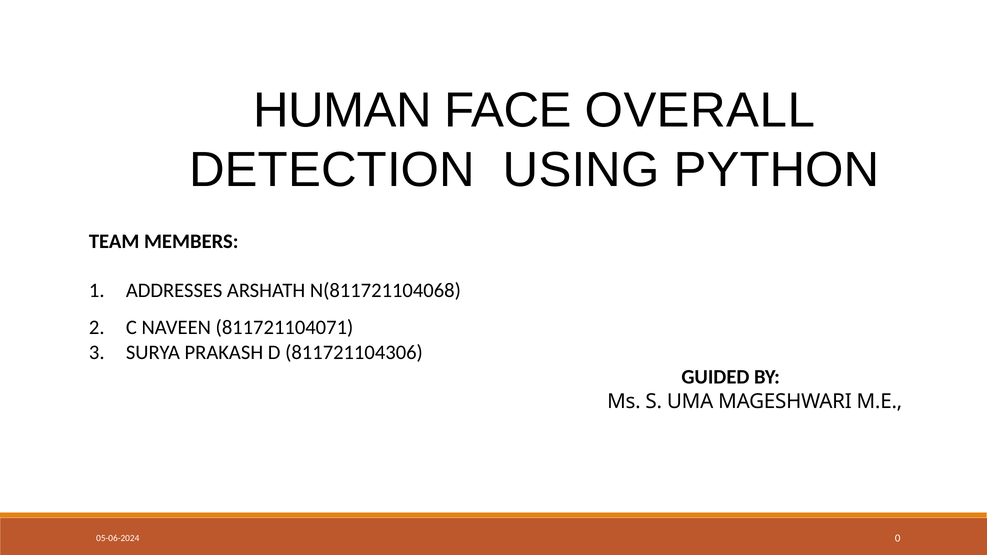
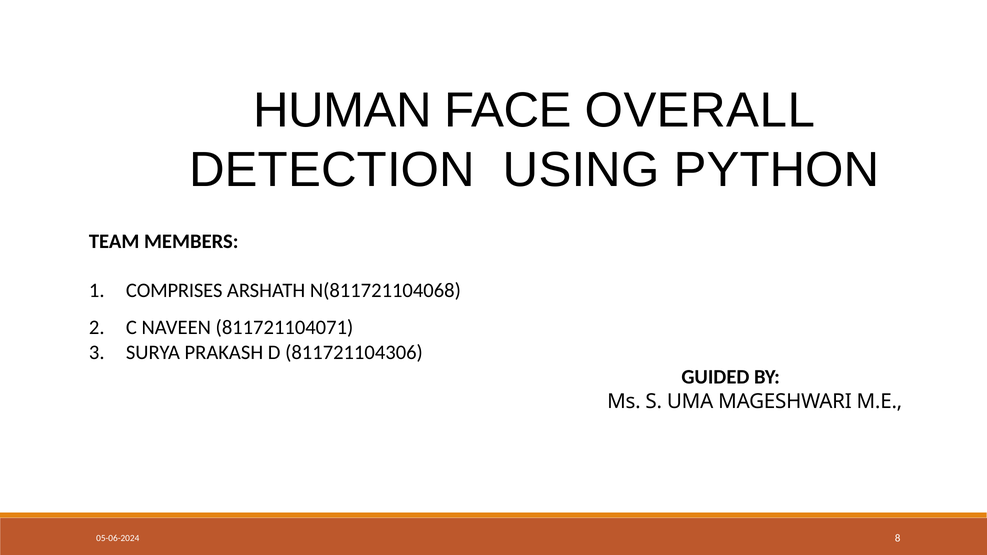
ADDRESSES: ADDRESSES -> COMPRISES
0: 0 -> 8
